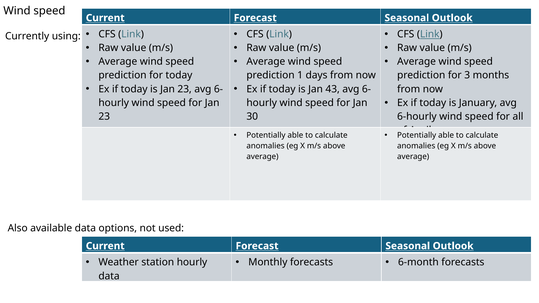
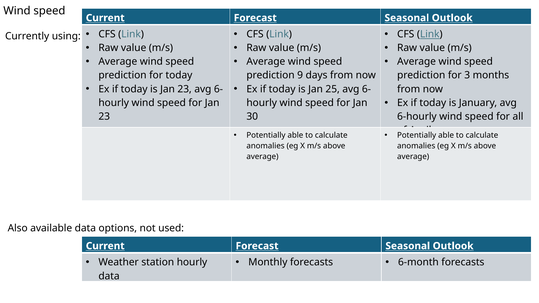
1: 1 -> 9
43: 43 -> 25
